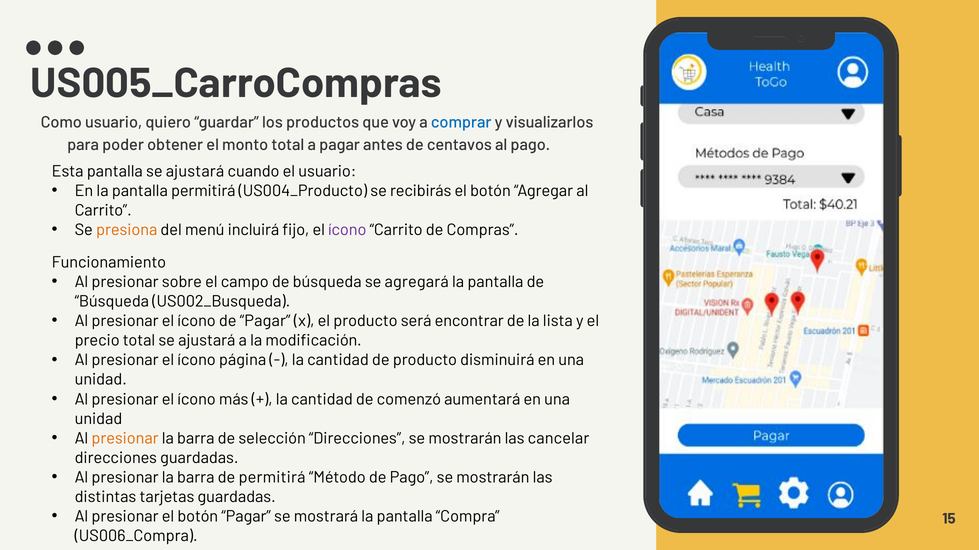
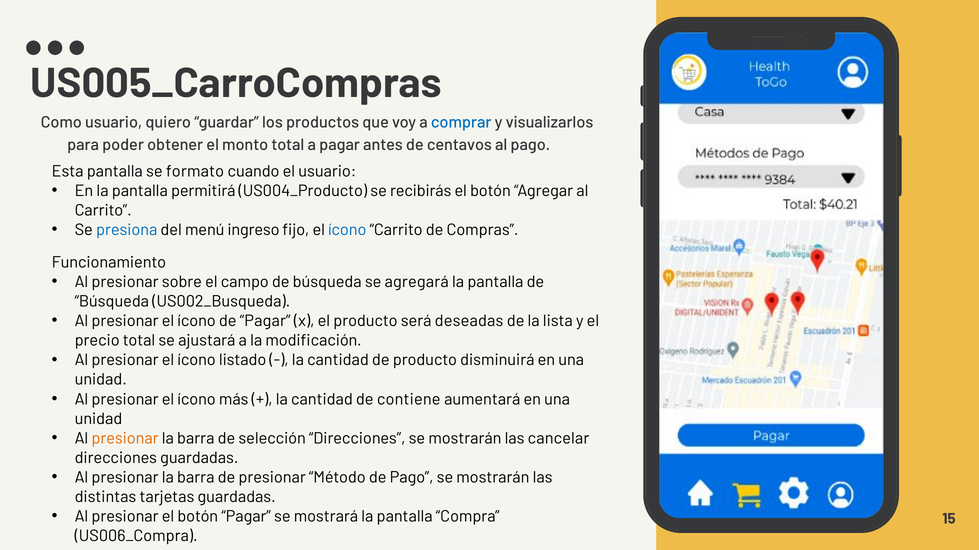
pantalla se ajustará: ajustará -> formato
presiona colour: orange -> blue
incluirá: incluirá -> ingreso
ícono at (347, 230) colour: purple -> blue
encontrar: encontrar -> deseadas
página: página -> listado
comenzó: comenzó -> contiene
de permitirá: permitirá -> presionar
